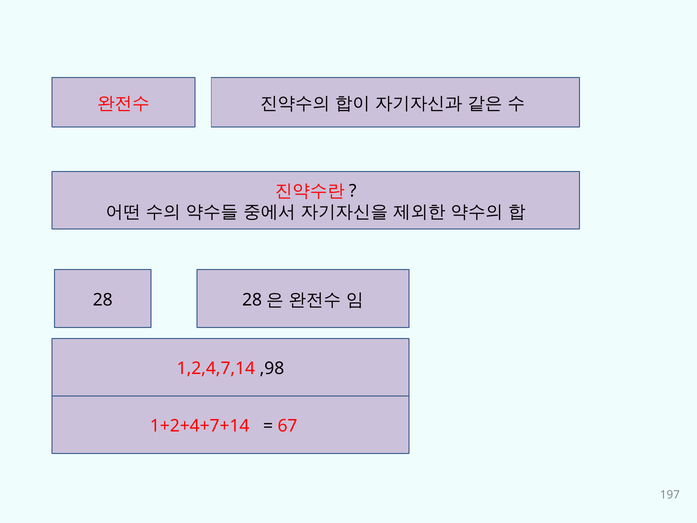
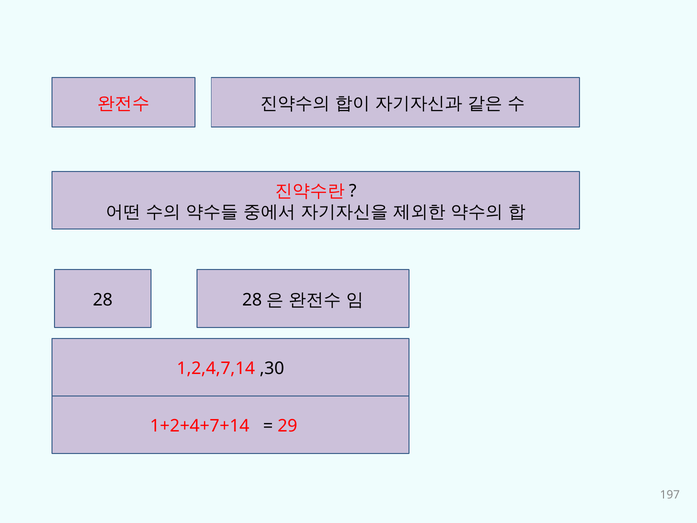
,98: ,98 -> ,30
67: 67 -> 29
